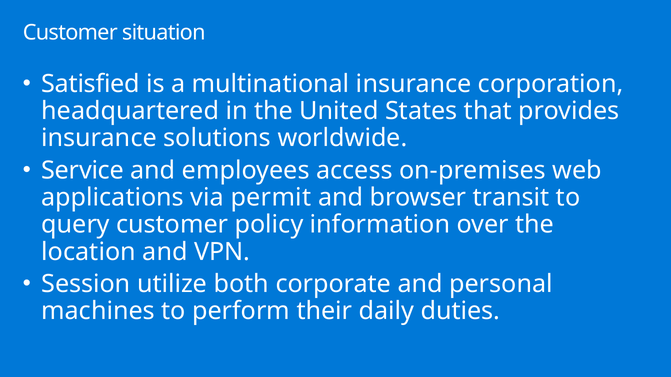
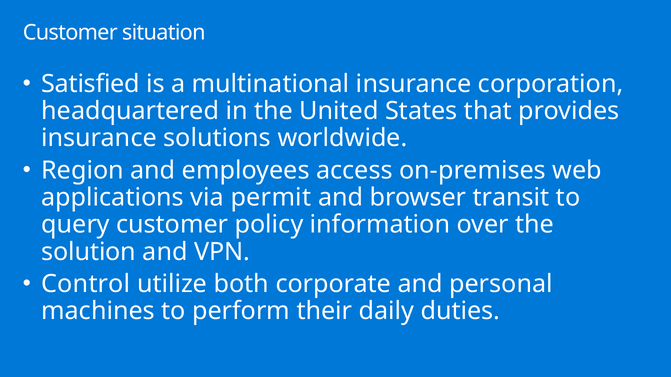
Service: Service -> Region
location: location -> solution
Session: Session -> Control
